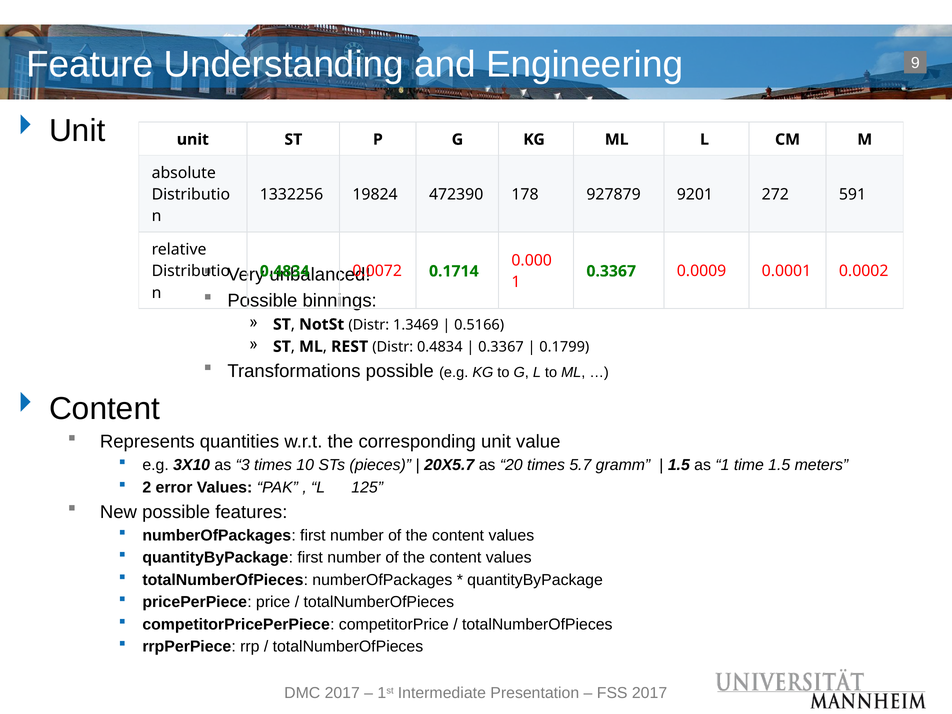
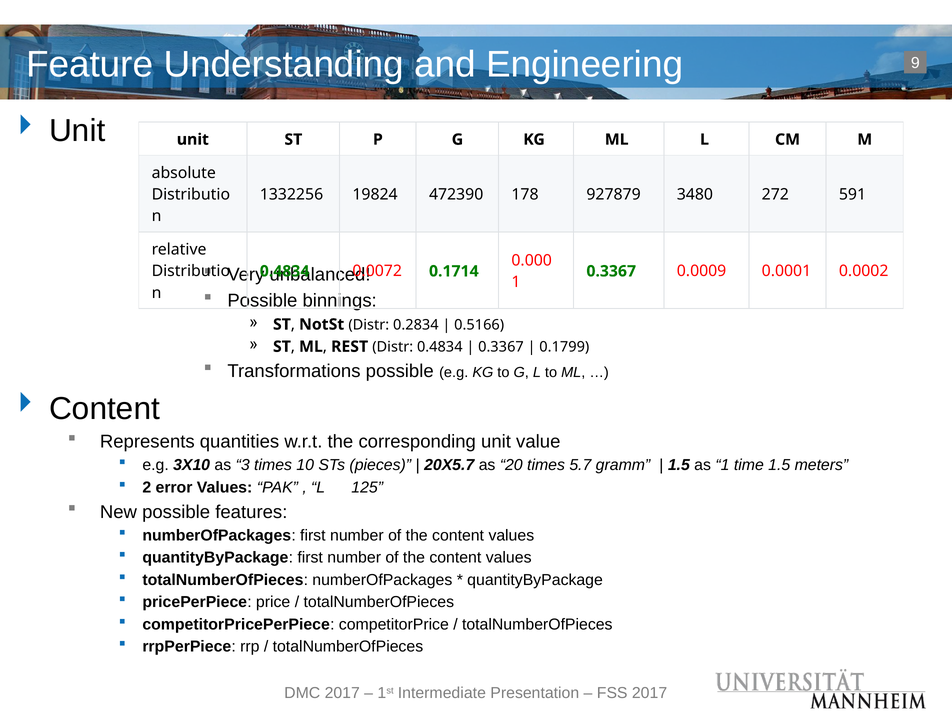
9201: 9201 -> 3480
1.3469: 1.3469 -> 0.2834
